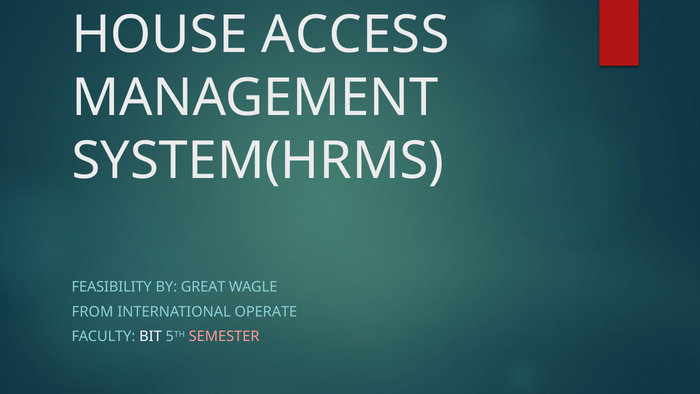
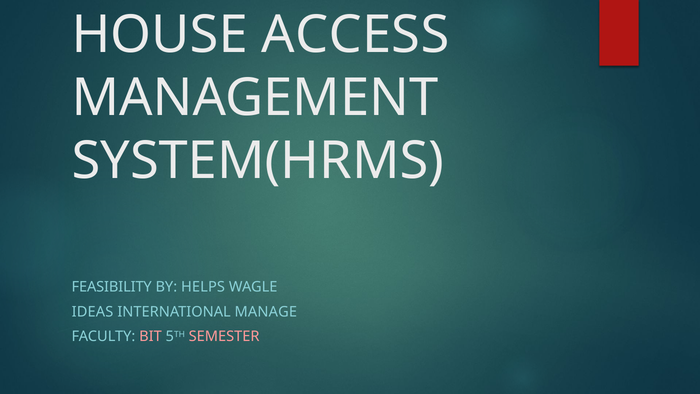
GREAT: GREAT -> HELPS
FROM: FROM -> IDEAS
OPERATE: OPERATE -> MANAGE
BIT colour: white -> pink
